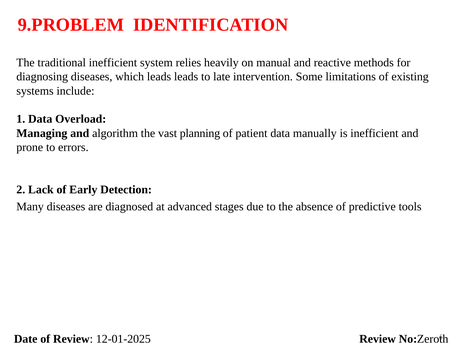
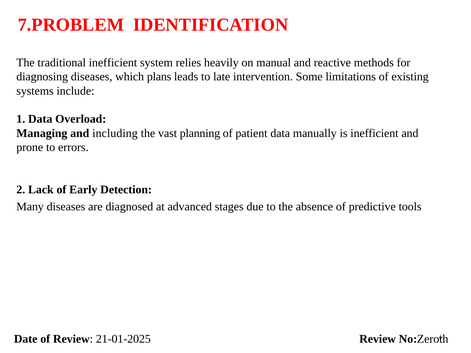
9.PROBLEM: 9.PROBLEM -> 7.PROBLEM
which leads: leads -> plans
algorithm: algorithm -> including
12-01-2025: 12-01-2025 -> 21-01-2025
